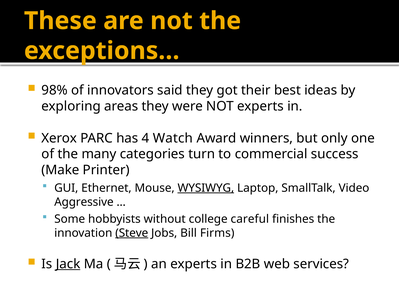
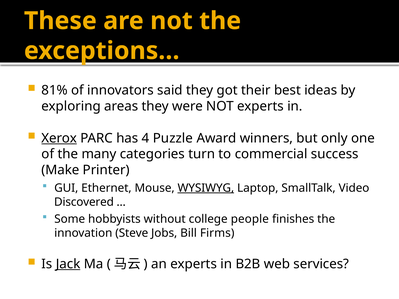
98%: 98% -> 81%
Xerox underline: none -> present
Watch: Watch -> Puzzle
Aggressive: Aggressive -> Discovered
careful: careful -> people
Steve underline: present -> none
